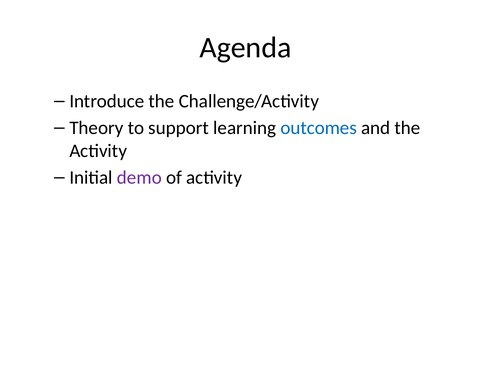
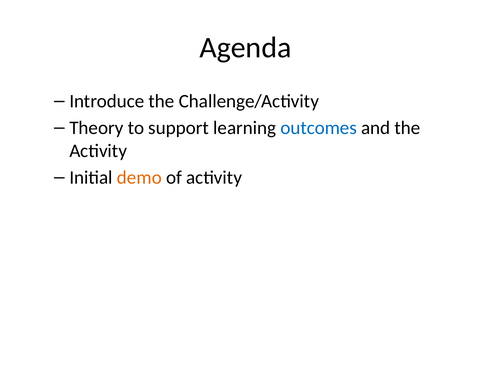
demo colour: purple -> orange
